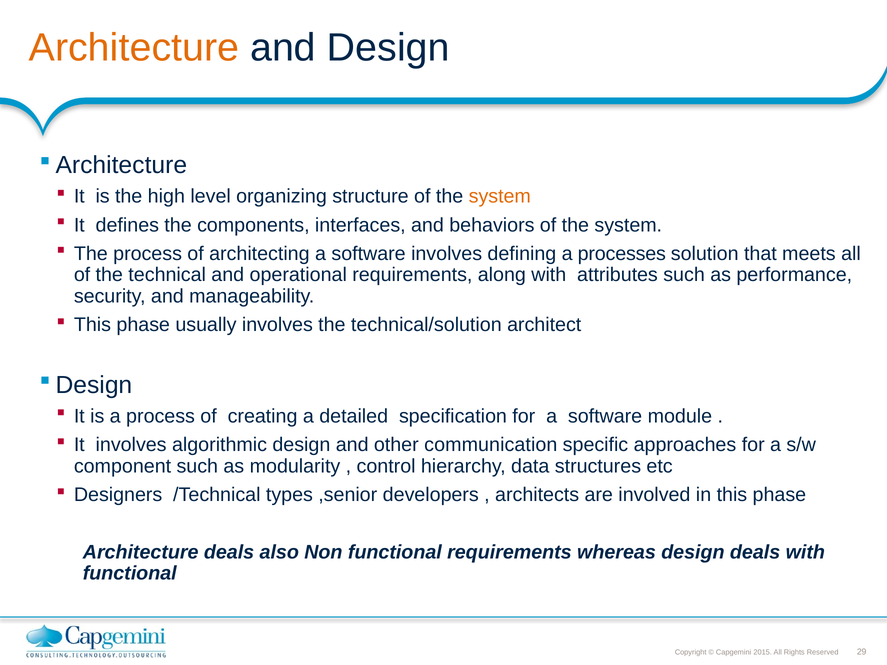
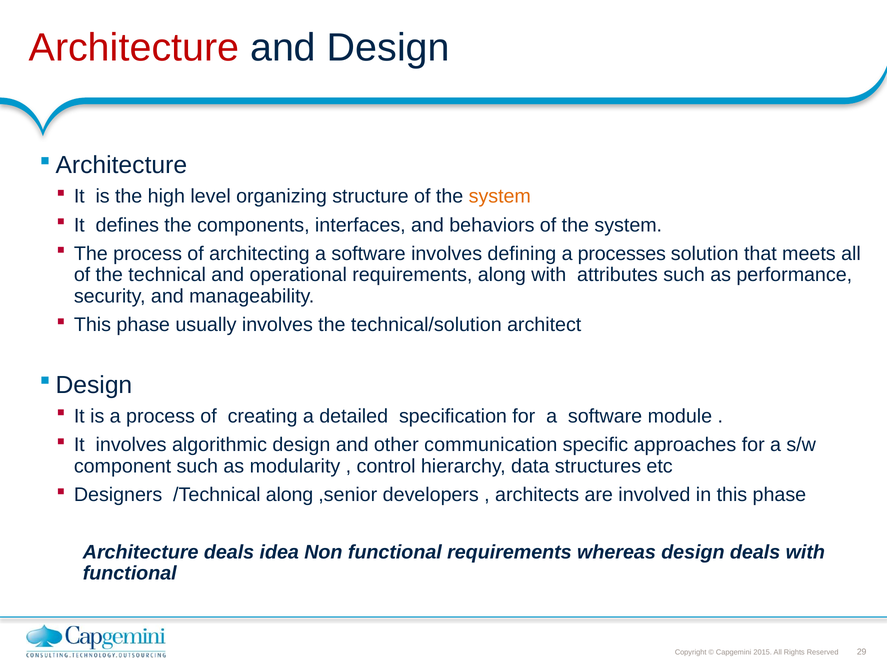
Architecture at (134, 48) colour: orange -> red
/Technical types: types -> along
also: also -> idea
